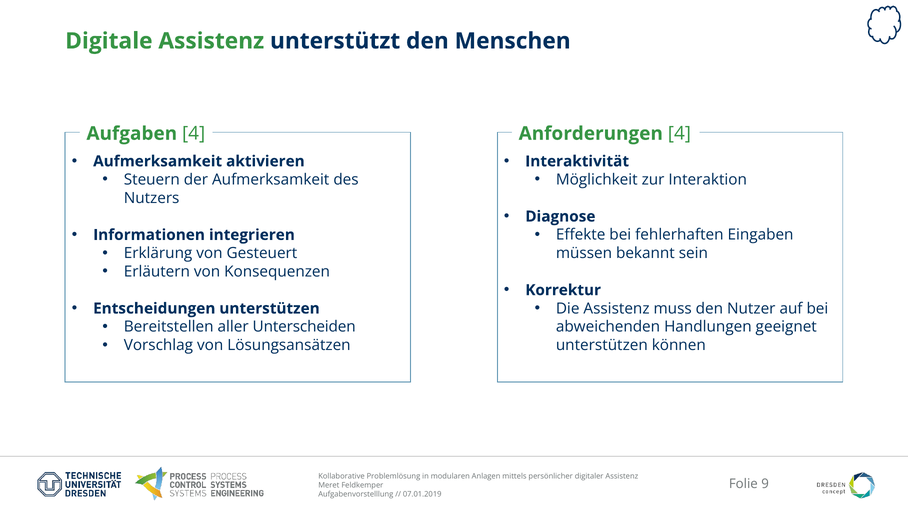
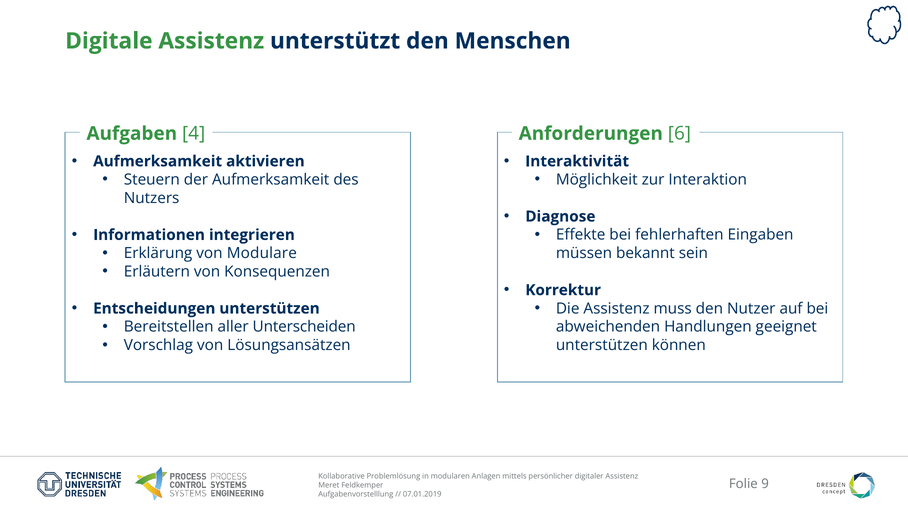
Anforderungen 4: 4 -> 6
Gesteuert: Gesteuert -> Modulare
